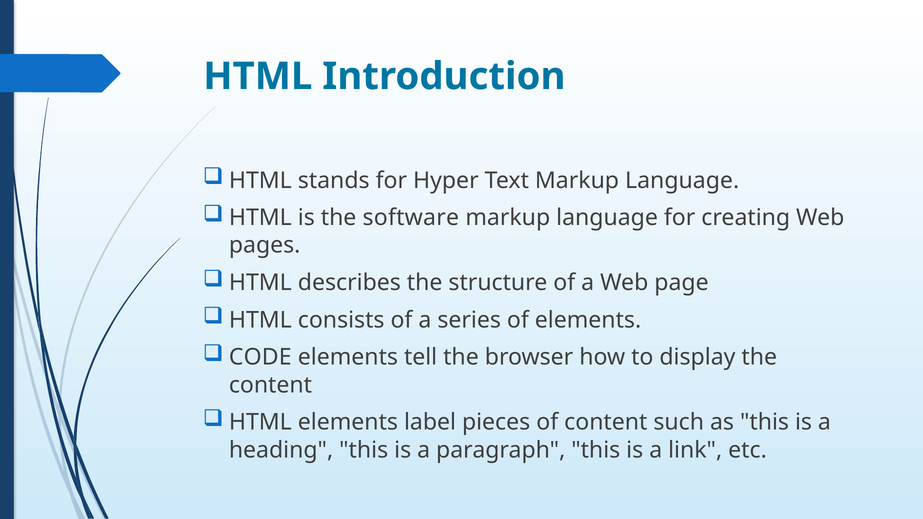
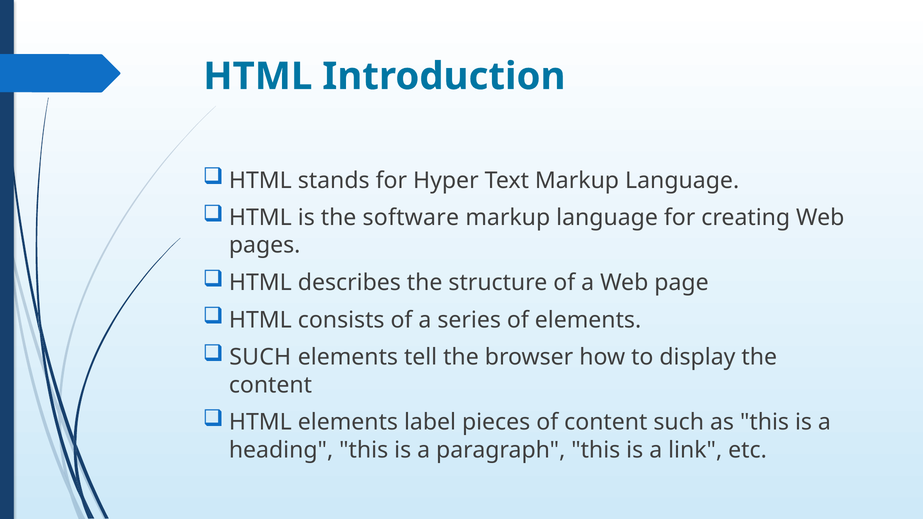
CODE at (260, 357): CODE -> SUCH
